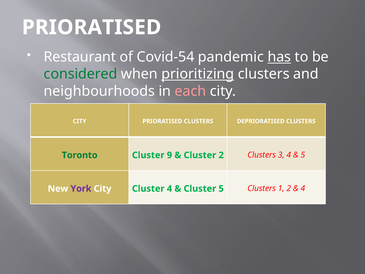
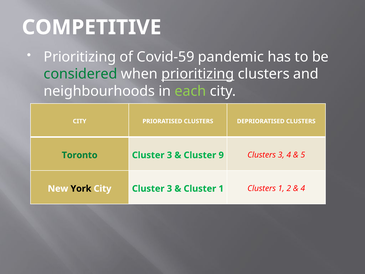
PRIORATISED at (92, 27): PRIORATISED -> COMPETITIVE
Restaurant at (80, 57): Restaurant -> Prioritizing
Covid-54: Covid-54 -> Covid-59
has underline: present -> none
each colour: pink -> light green
9 at (169, 155): 9 -> 3
Cluster 2: 2 -> 9
York colour: purple -> black
City Cluster 4: 4 -> 3
Cluster 5: 5 -> 1
